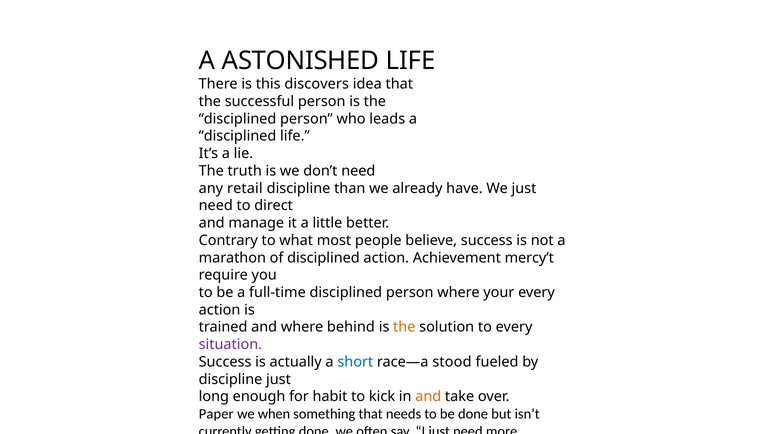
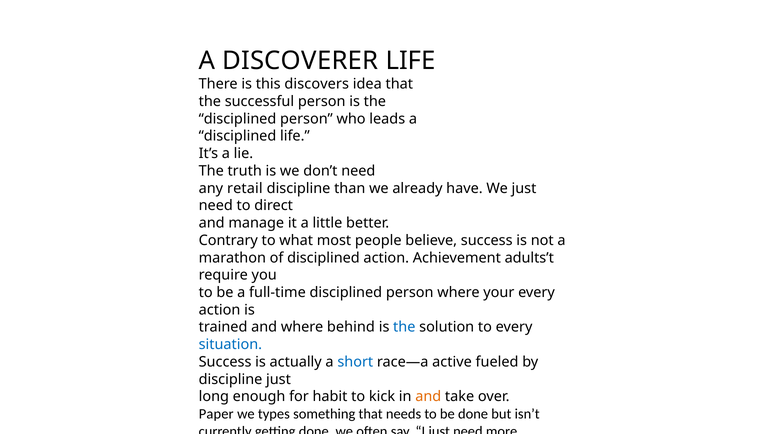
ASTONISHED: ASTONISHED -> DISCOVERER
mercy’t: mercy’t -> adults’t
the at (404, 327) colour: orange -> blue
situation colour: purple -> blue
stood: stood -> active
we when: when -> types
